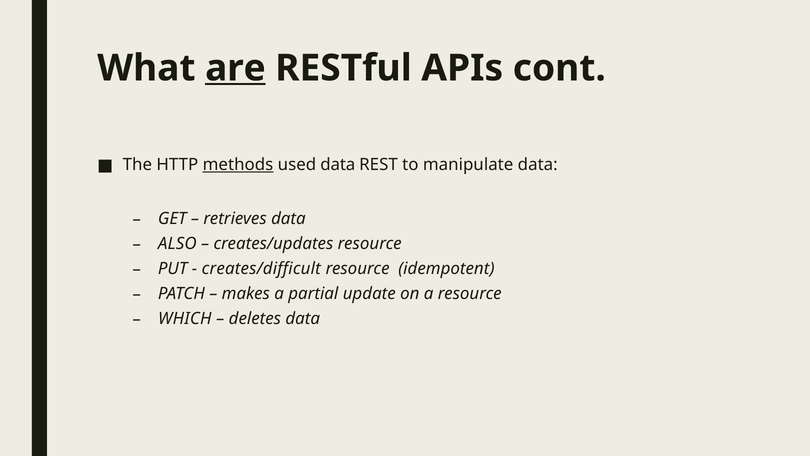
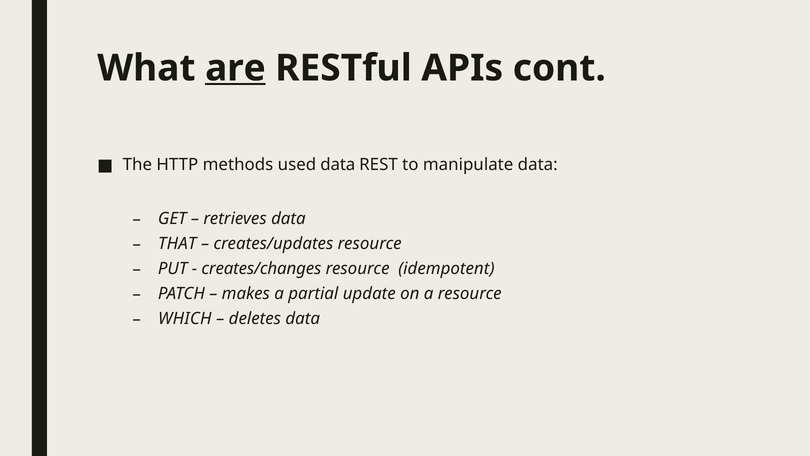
methods underline: present -> none
ALSO: ALSO -> THAT
creates/difficult: creates/difficult -> creates/changes
